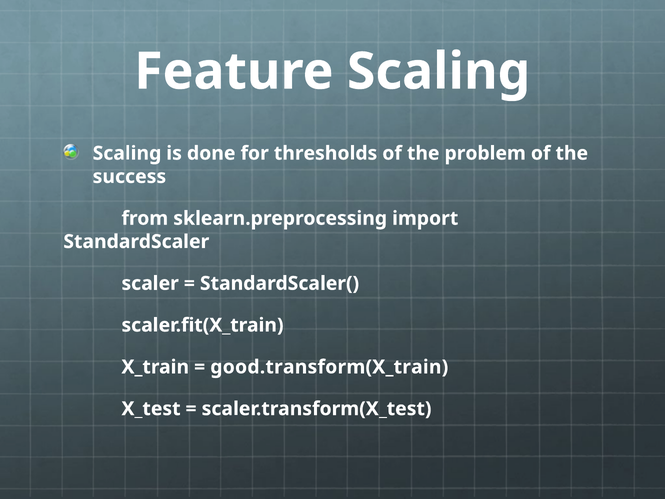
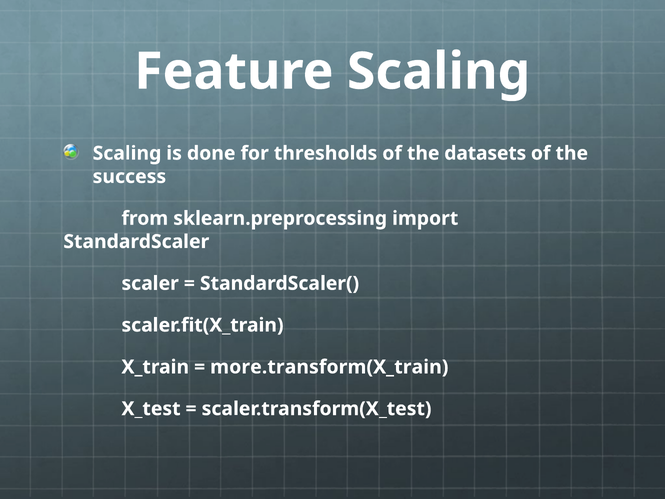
problem: problem -> datasets
good.transform(X_train: good.transform(X_train -> more.transform(X_train
